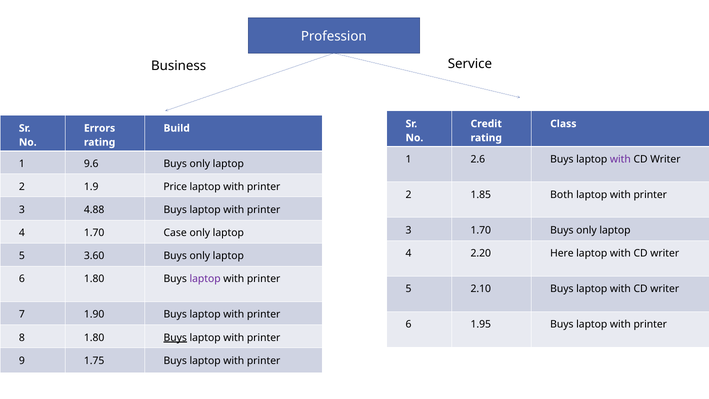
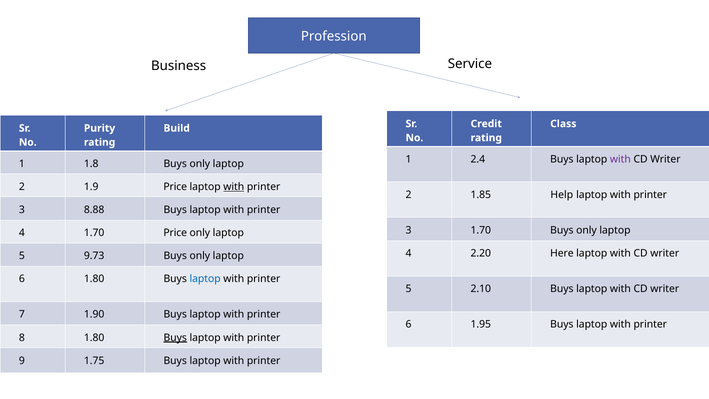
Errors: Errors -> Purity
2.6: 2.6 -> 2.4
9.6: 9.6 -> 1.8
with at (234, 187) underline: none -> present
Both: Both -> Help
4.88: 4.88 -> 8.88
1.70 Case: Case -> Price
3.60: 3.60 -> 9.73
laptop at (205, 279) colour: purple -> blue
